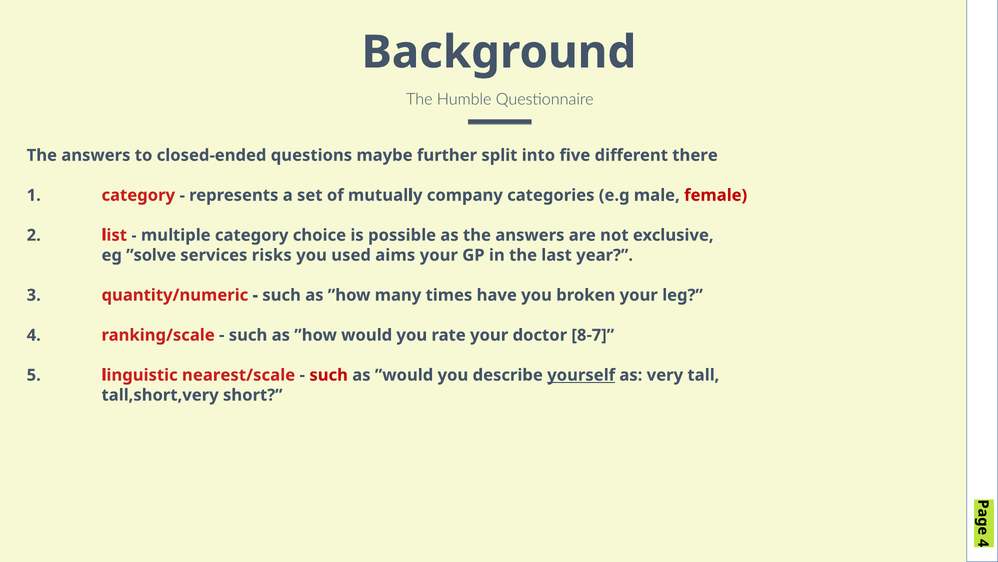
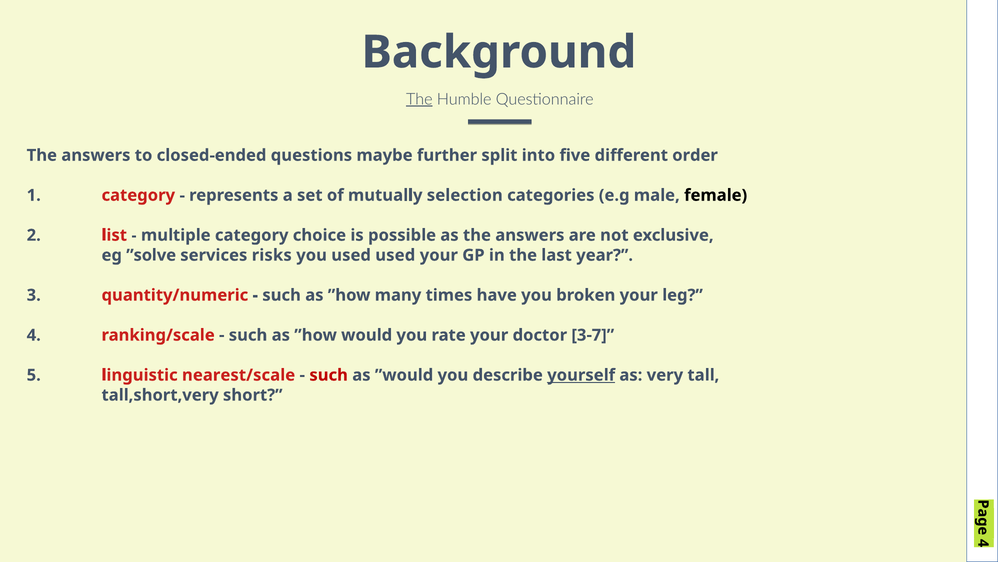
The at (419, 99) underline: none -> present
there: there -> order
company: company -> selection
female colour: red -> black
used aims: aims -> used
8-7: 8-7 -> 3-7
